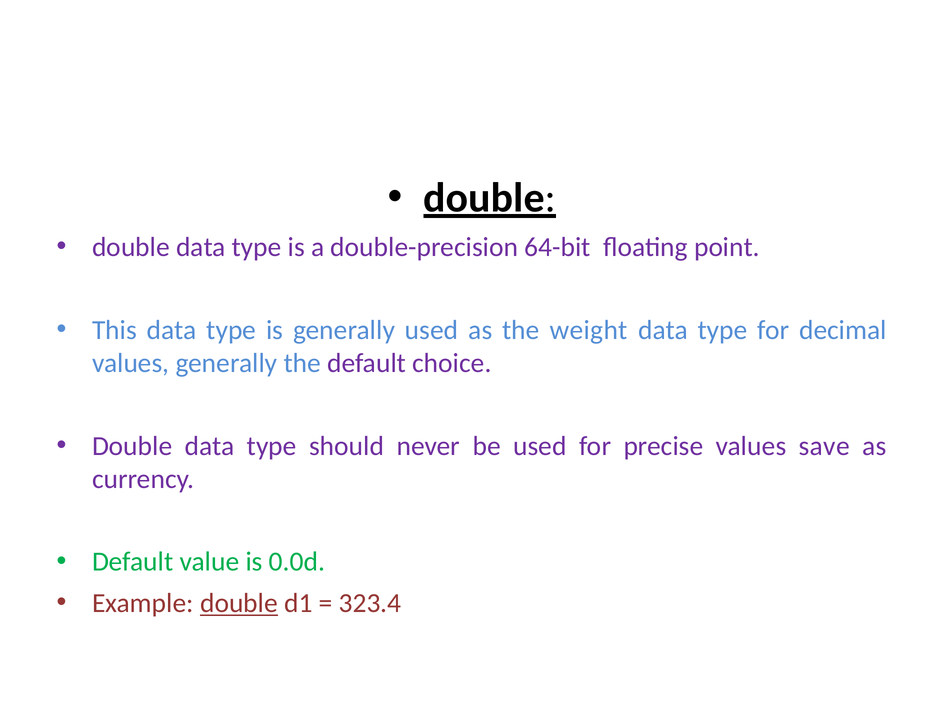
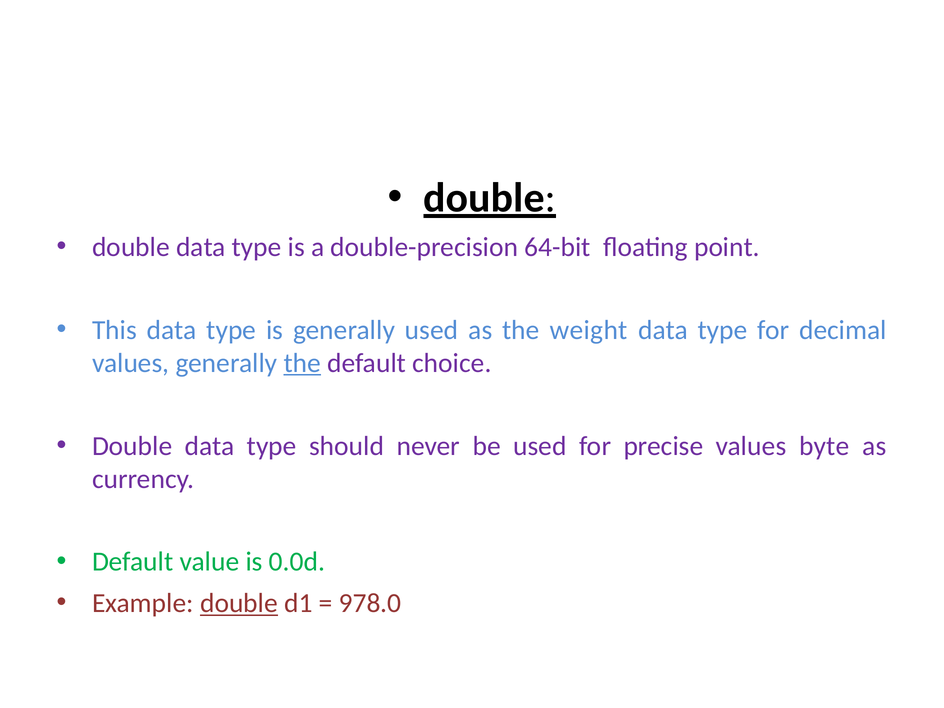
the at (302, 363) underline: none -> present
save: save -> byte
323.4: 323.4 -> 978.0
